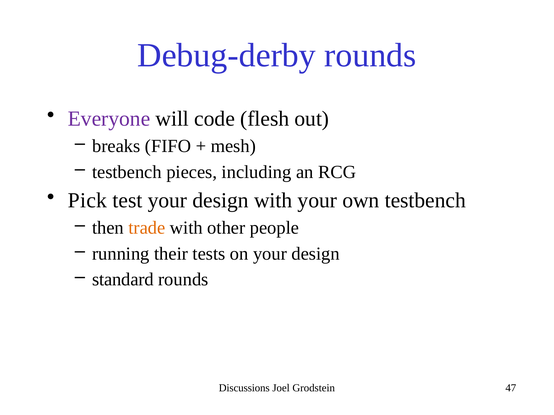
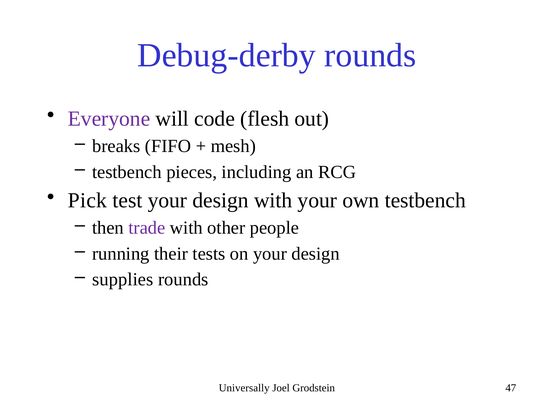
trade colour: orange -> purple
standard: standard -> supplies
Discussions: Discussions -> Universally
